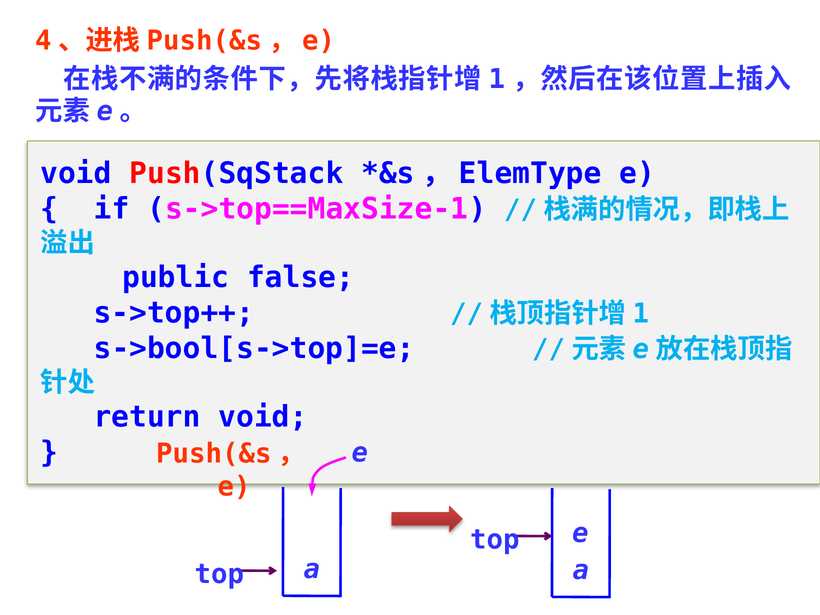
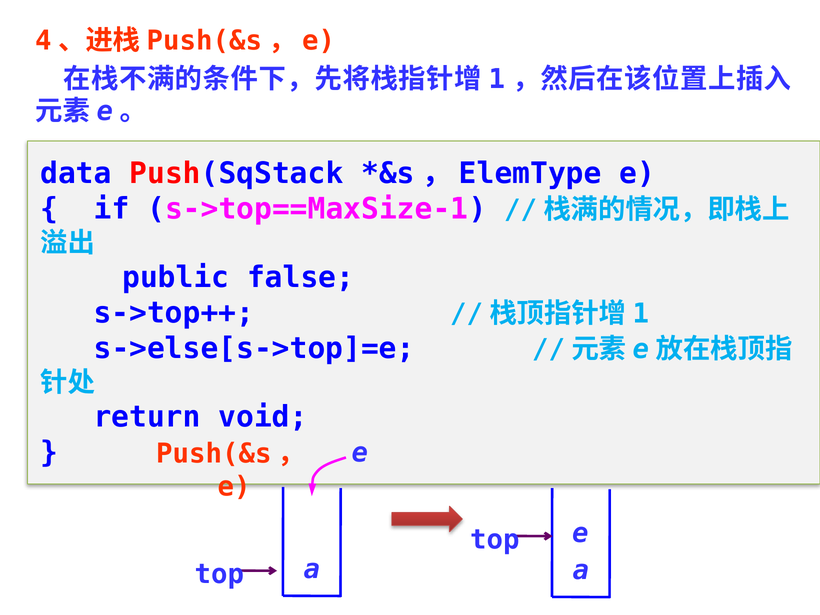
void at (76, 174): void -> data
s->bool[s->top]=e: s->bool[s->top]=e -> s->else[s->top]=e
